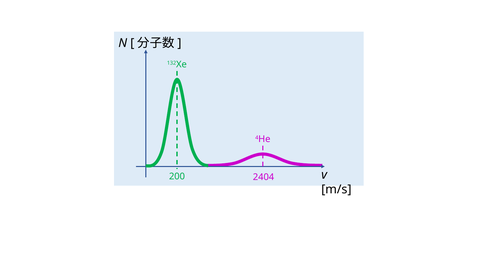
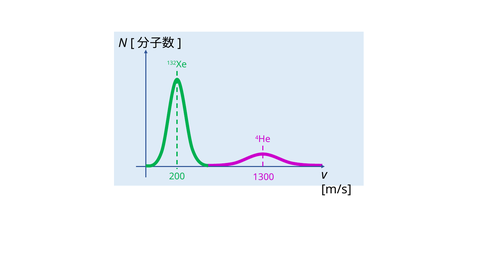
2404: 2404 -> 1300
